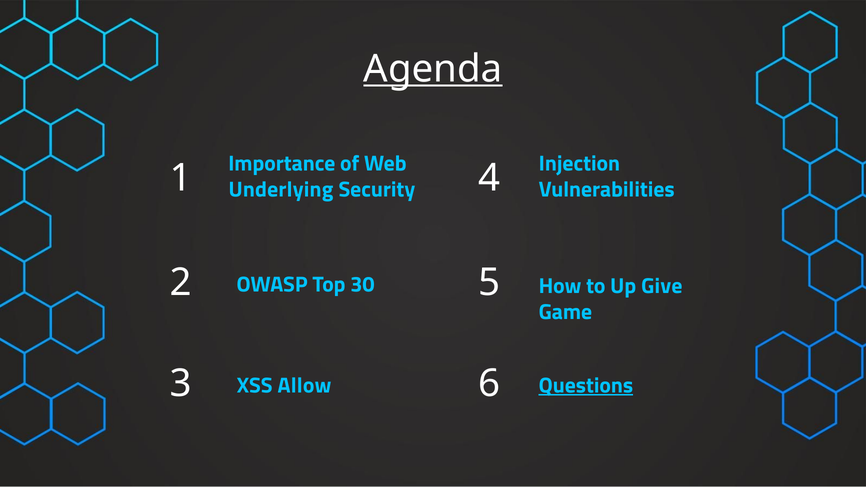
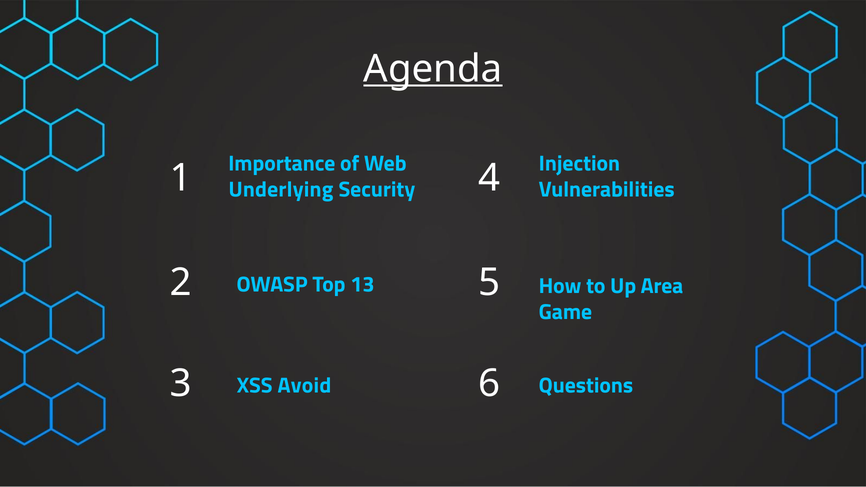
30: 30 -> 13
Give: Give -> Area
Allow: Allow -> Avoid
Questions underline: present -> none
